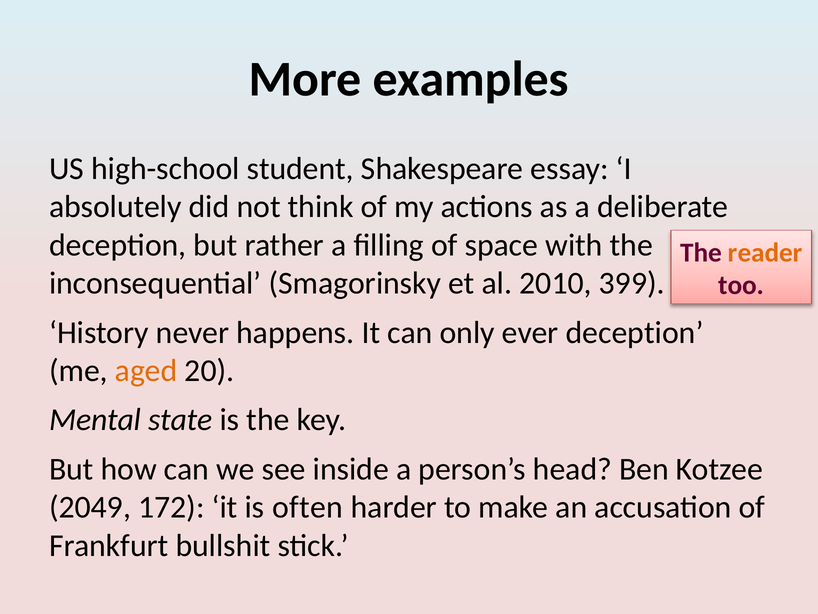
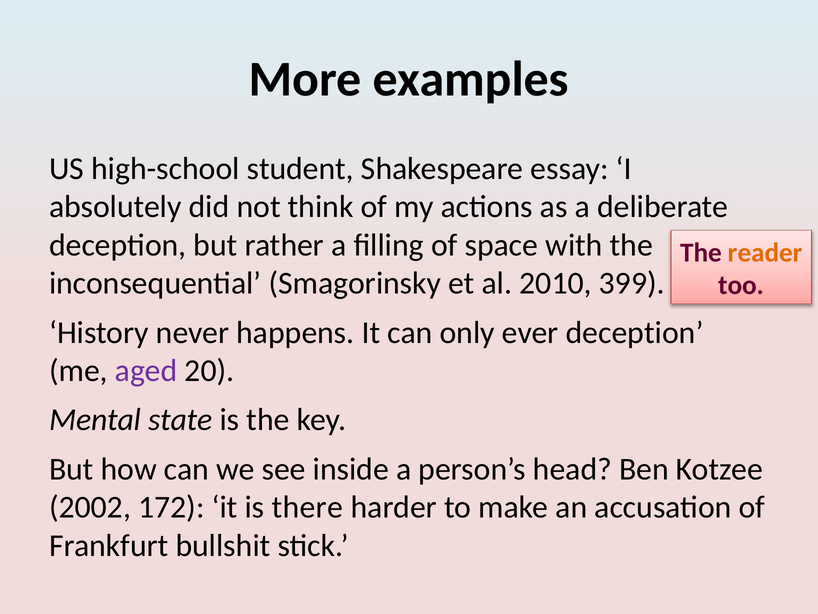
aged colour: orange -> purple
2049: 2049 -> 2002
often: often -> there
